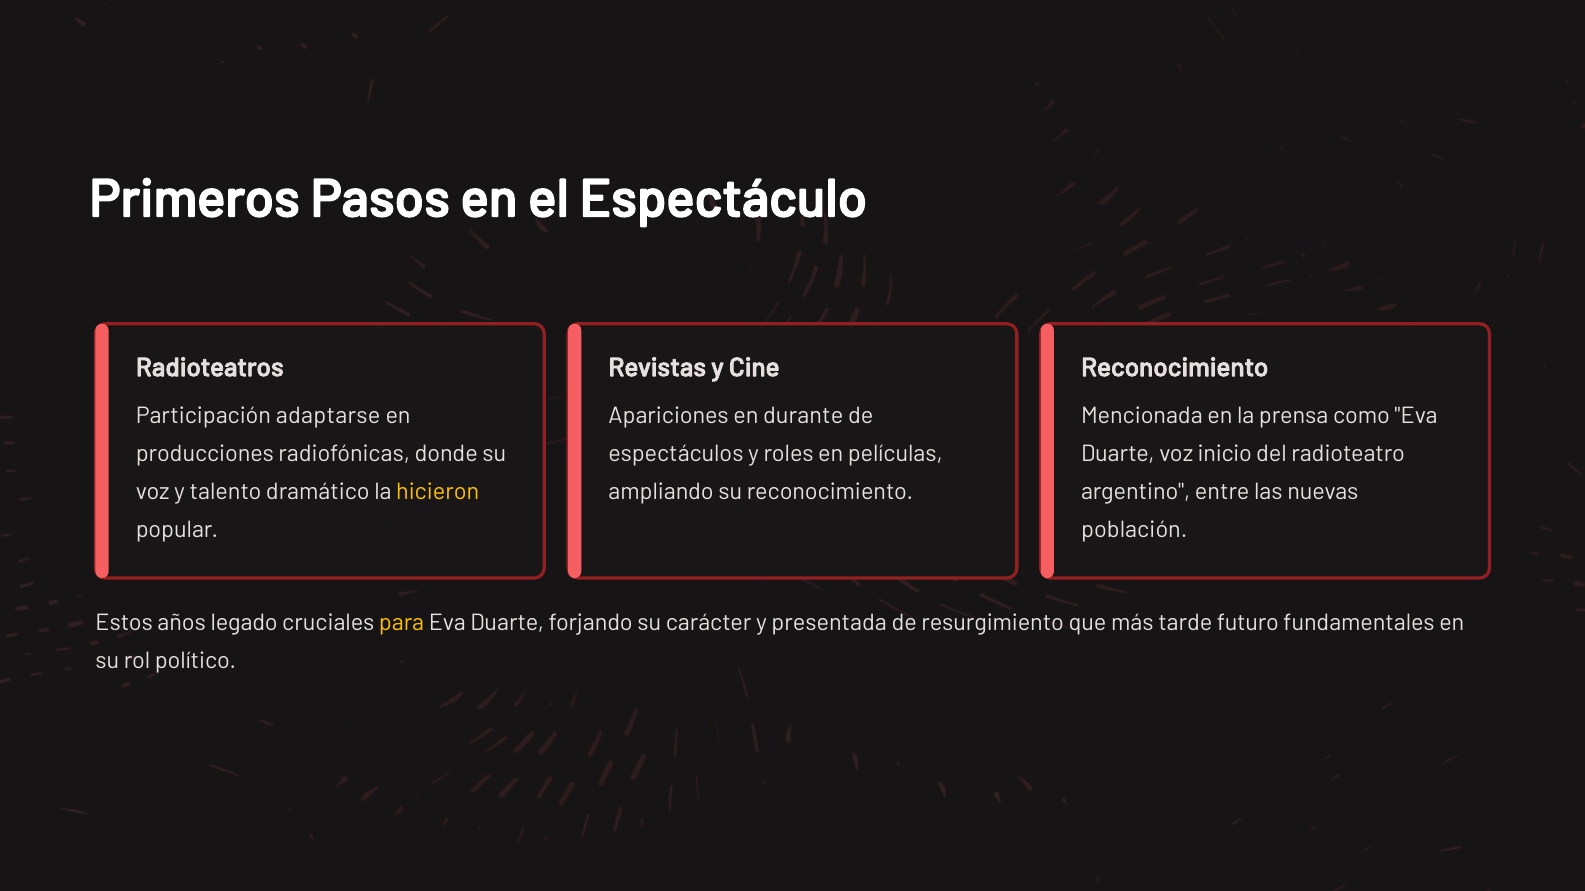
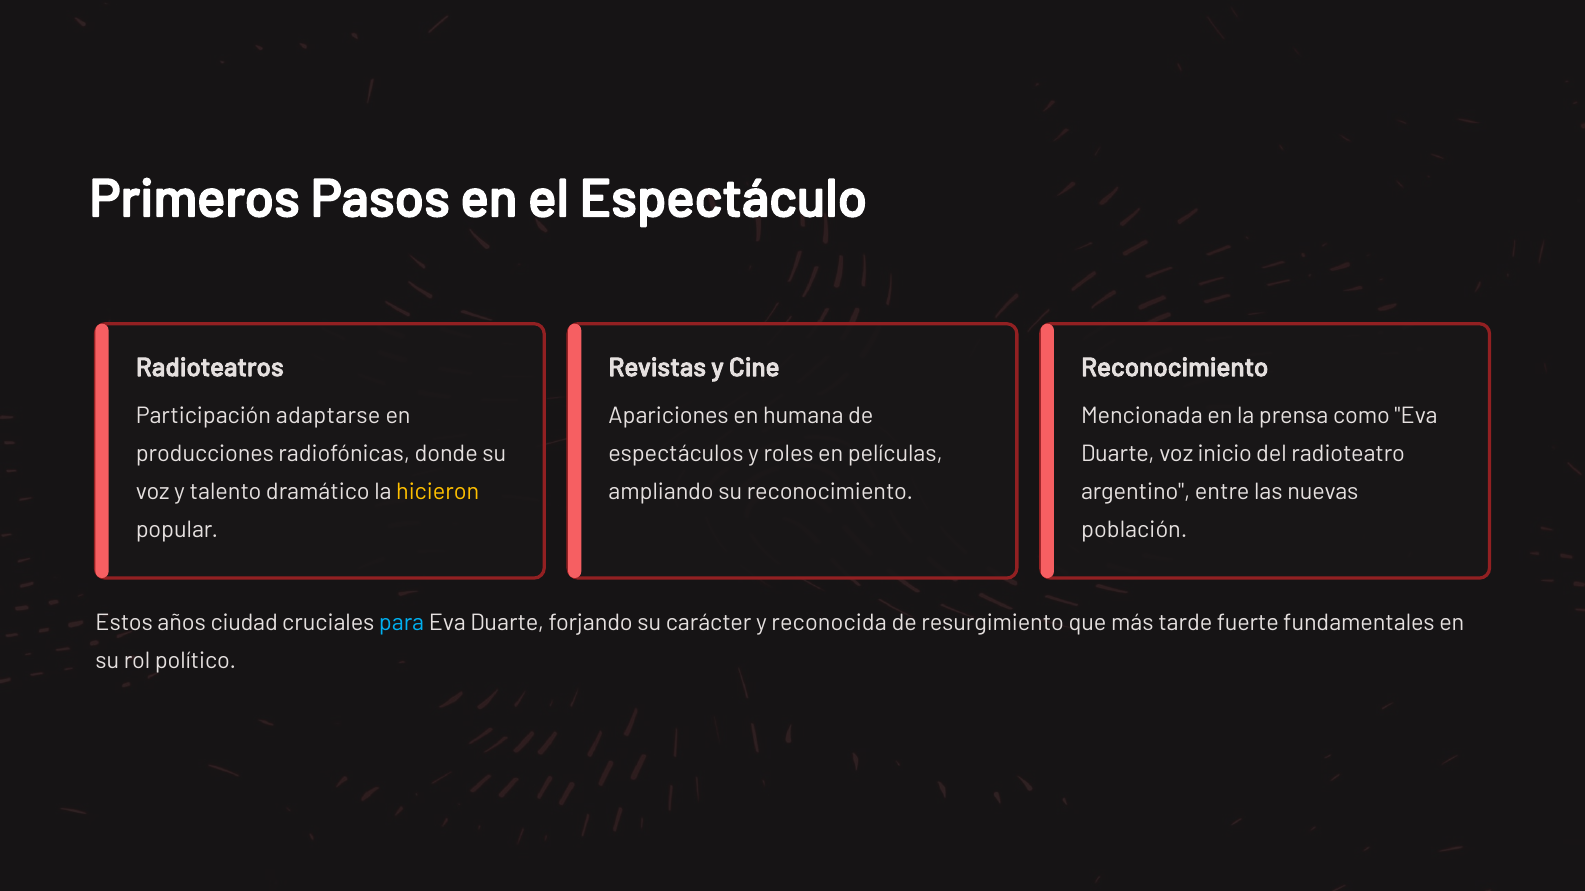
durante: durante -> humana
legado: legado -> ciudad
para colour: yellow -> light blue
presentada: presentada -> reconocida
futuro: futuro -> fuerte
